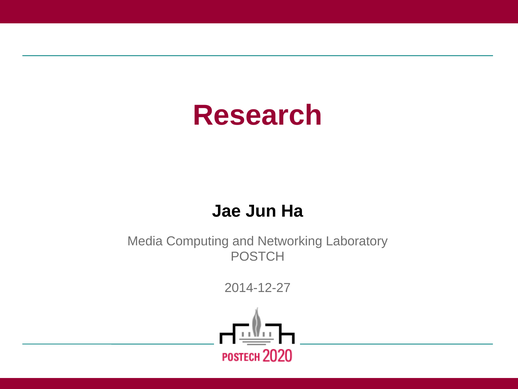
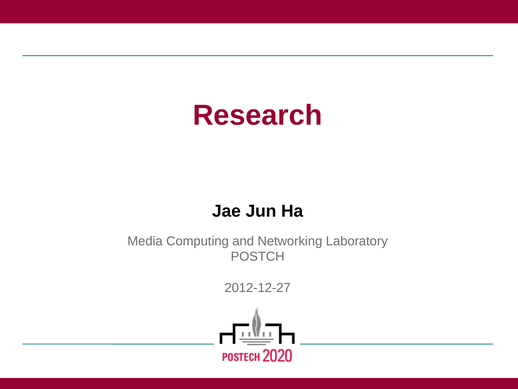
2014-12-27: 2014-12-27 -> 2012-12-27
